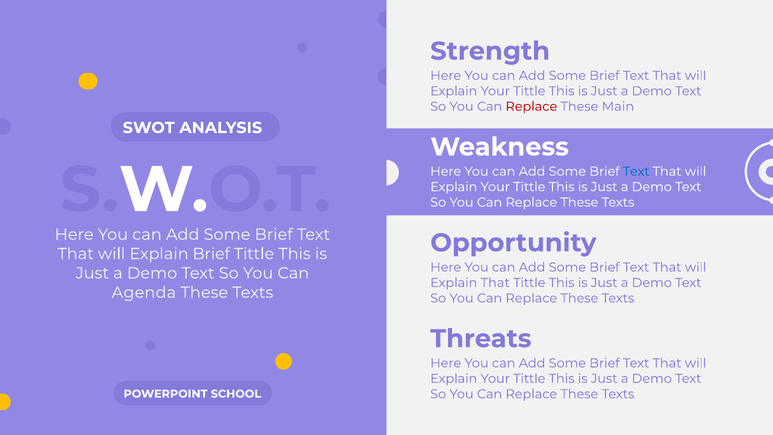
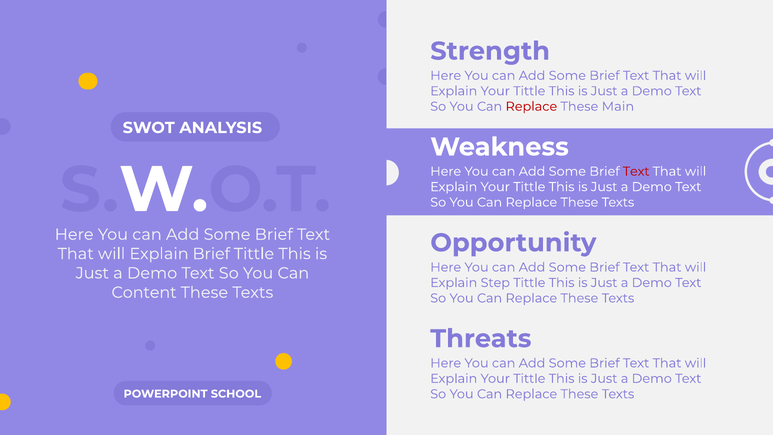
Text at (636, 171) colour: blue -> red
Explain That: That -> Step
Agenda: Agenda -> Content
